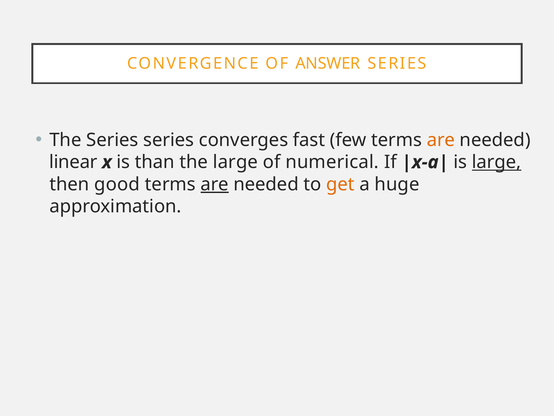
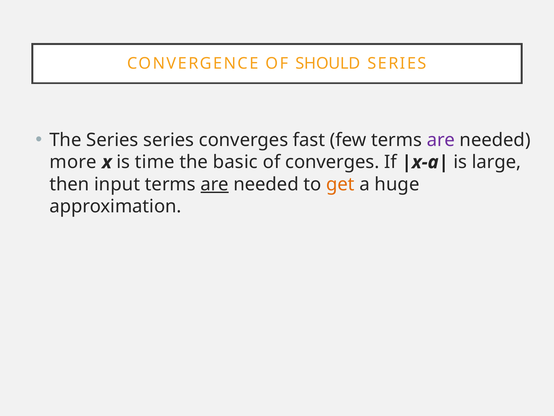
ANSWER: ANSWER -> SHOULD
are at (441, 140) colour: orange -> purple
linear: linear -> more
than: than -> time
the large: large -> basic
of numerical: numerical -> converges
large at (497, 162) underline: present -> none
good: good -> input
